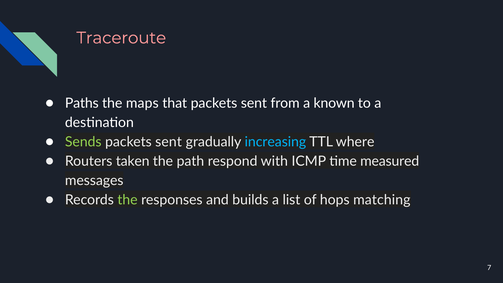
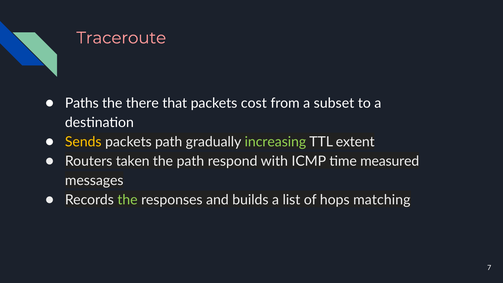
maps: maps -> there
that packets sent: sent -> cost
known: known -> subset
Sends colour: light green -> yellow
sent at (169, 142): sent -> path
increasing colour: light blue -> light green
where: where -> extent
